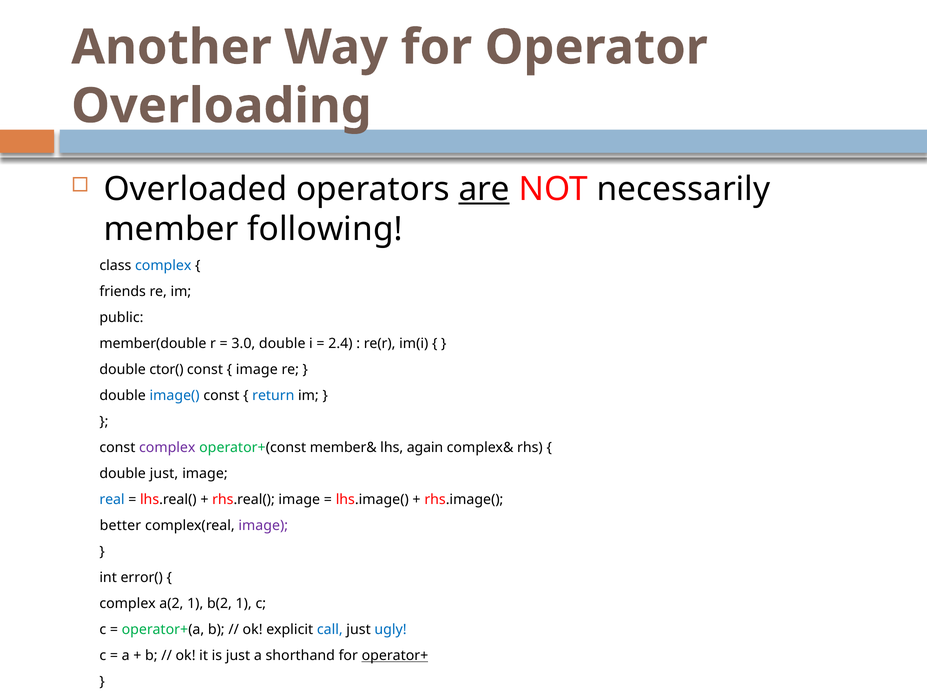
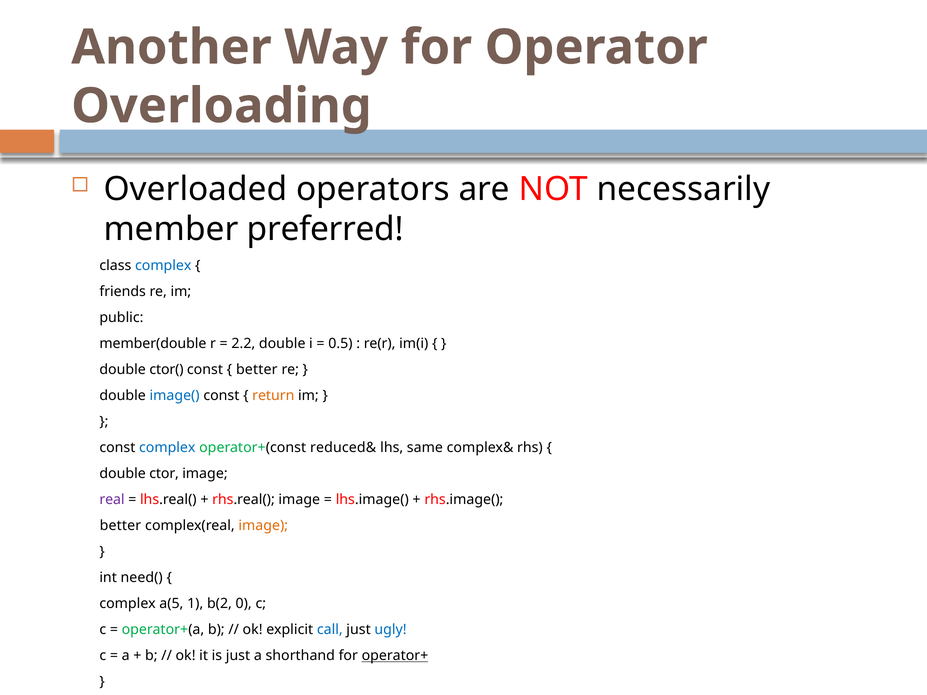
are underline: present -> none
following: following -> preferred
3.0: 3.0 -> 2.2
2.4: 2.4 -> 0.5
image at (257, 370): image -> better
return colour: blue -> orange
complex at (167, 448) colour: purple -> blue
member&: member& -> reduced&
again: again -> same
double just: just -> ctor
real colour: blue -> purple
image at (263, 526) colour: purple -> orange
error(: error( -> need(
a(2: a(2 -> a(5
b(2 1: 1 -> 0
